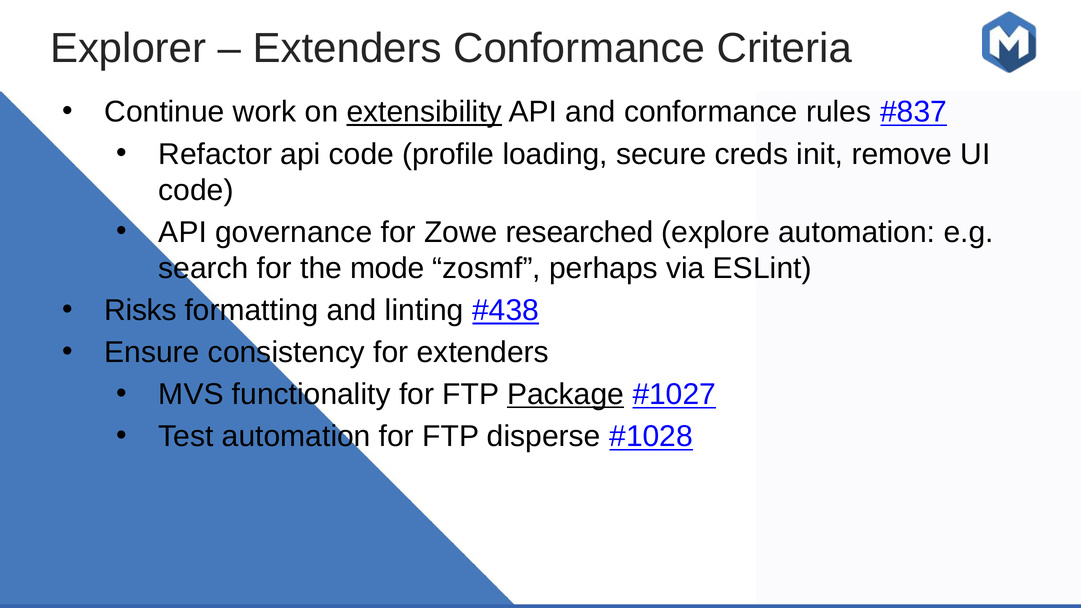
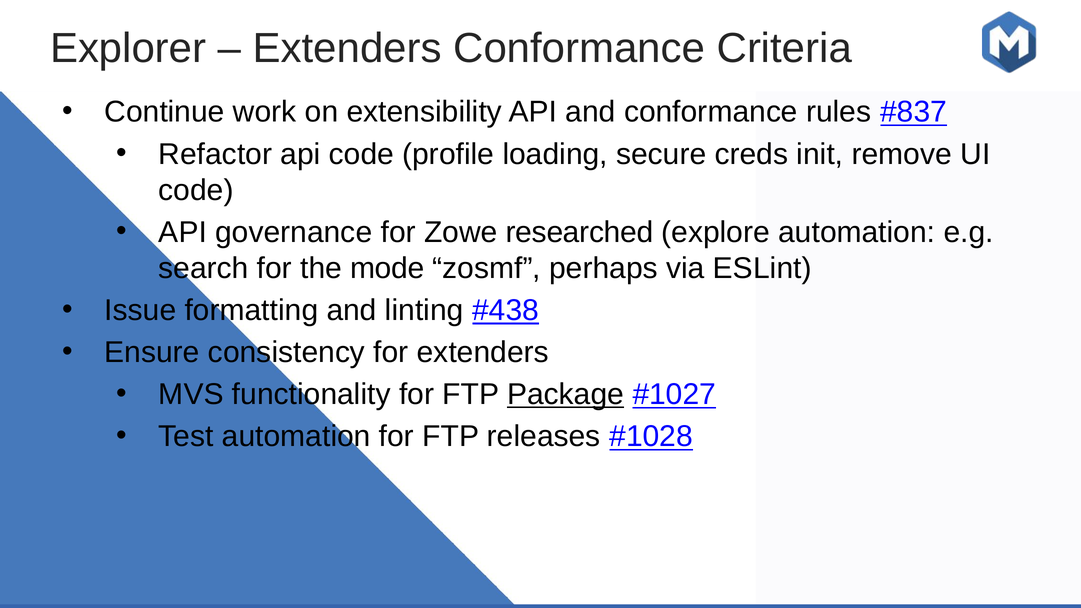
extensibility underline: present -> none
Risks: Risks -> Issue
disperse: disperse -> releases
